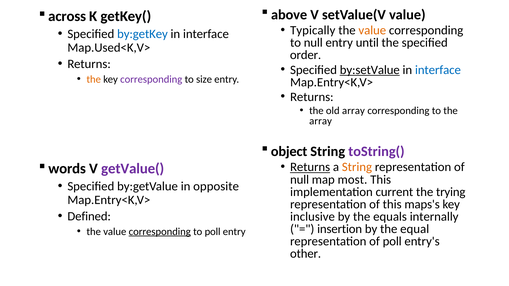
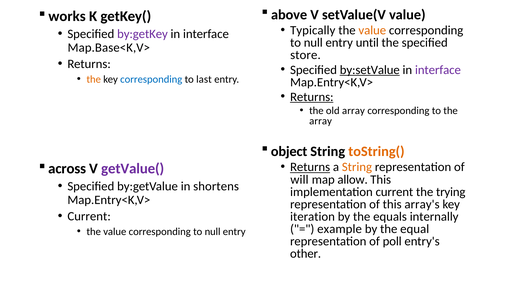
across: across -> works
by:getKey colour: blue -> purple
Map.Used<K,V>: Map.Used<K,V> -> Map.Base<K,V>
order: order -> store
interface at (438, 70) colour: blue -> purple
corresponding at (151, 79) colour: purple -> blue
size: size -> last
Returns at (312, 97) underline: none -> present
toString( colour: purple -> orange
words: words -> across
null at (300, 180): null -> will
most: most -> allow
opposite: opposite -> shortens
maps's: maps's -> array's
Defined at (89, 217): Defined -> Current
inclusive: inclusive -> iteration
insertion: insertion -> example
corresponding at (160, 232) underline: present -> none
poll at (213, 232): poll -> null
